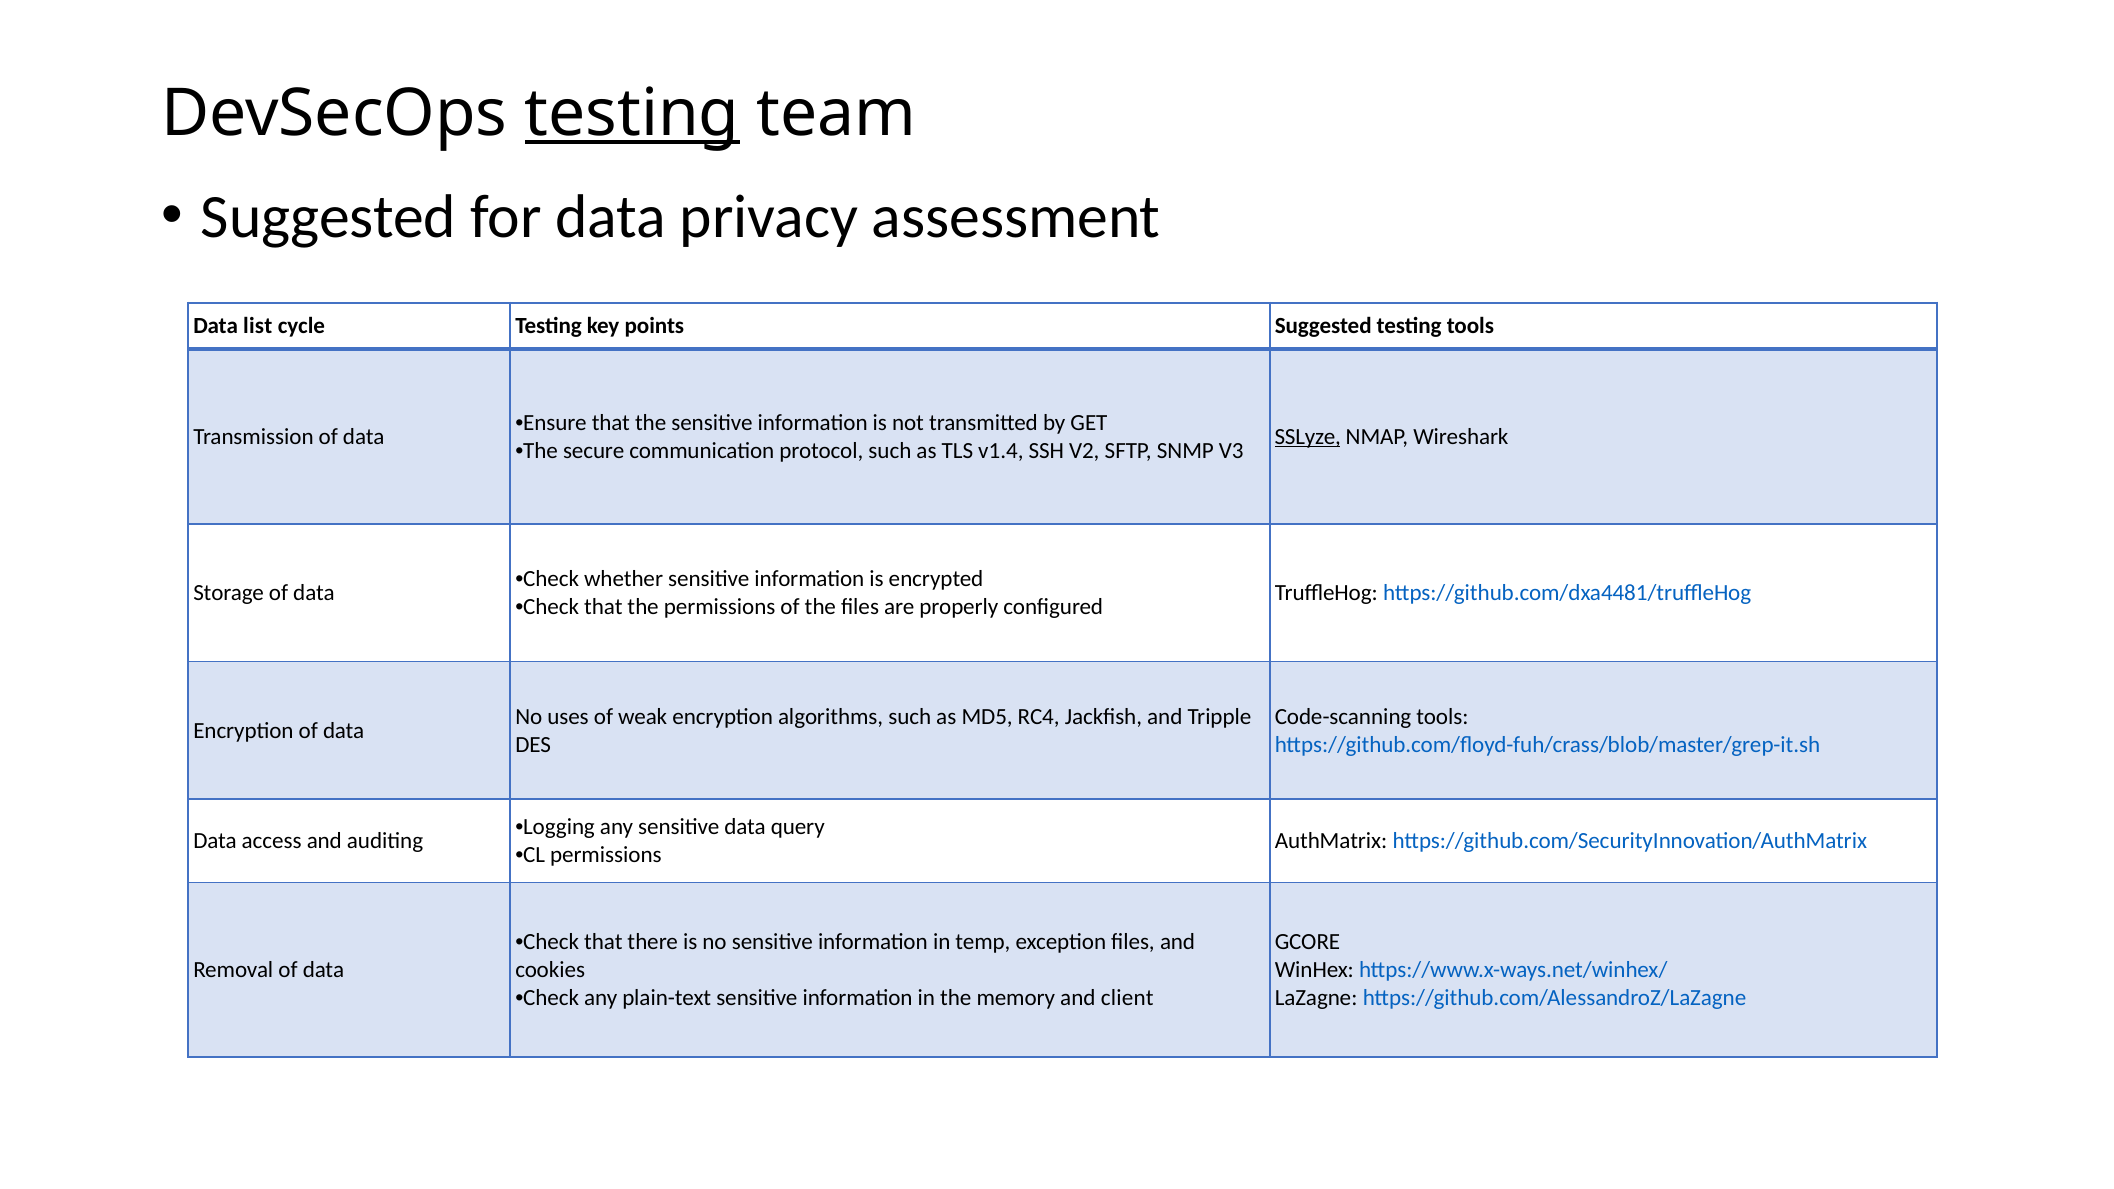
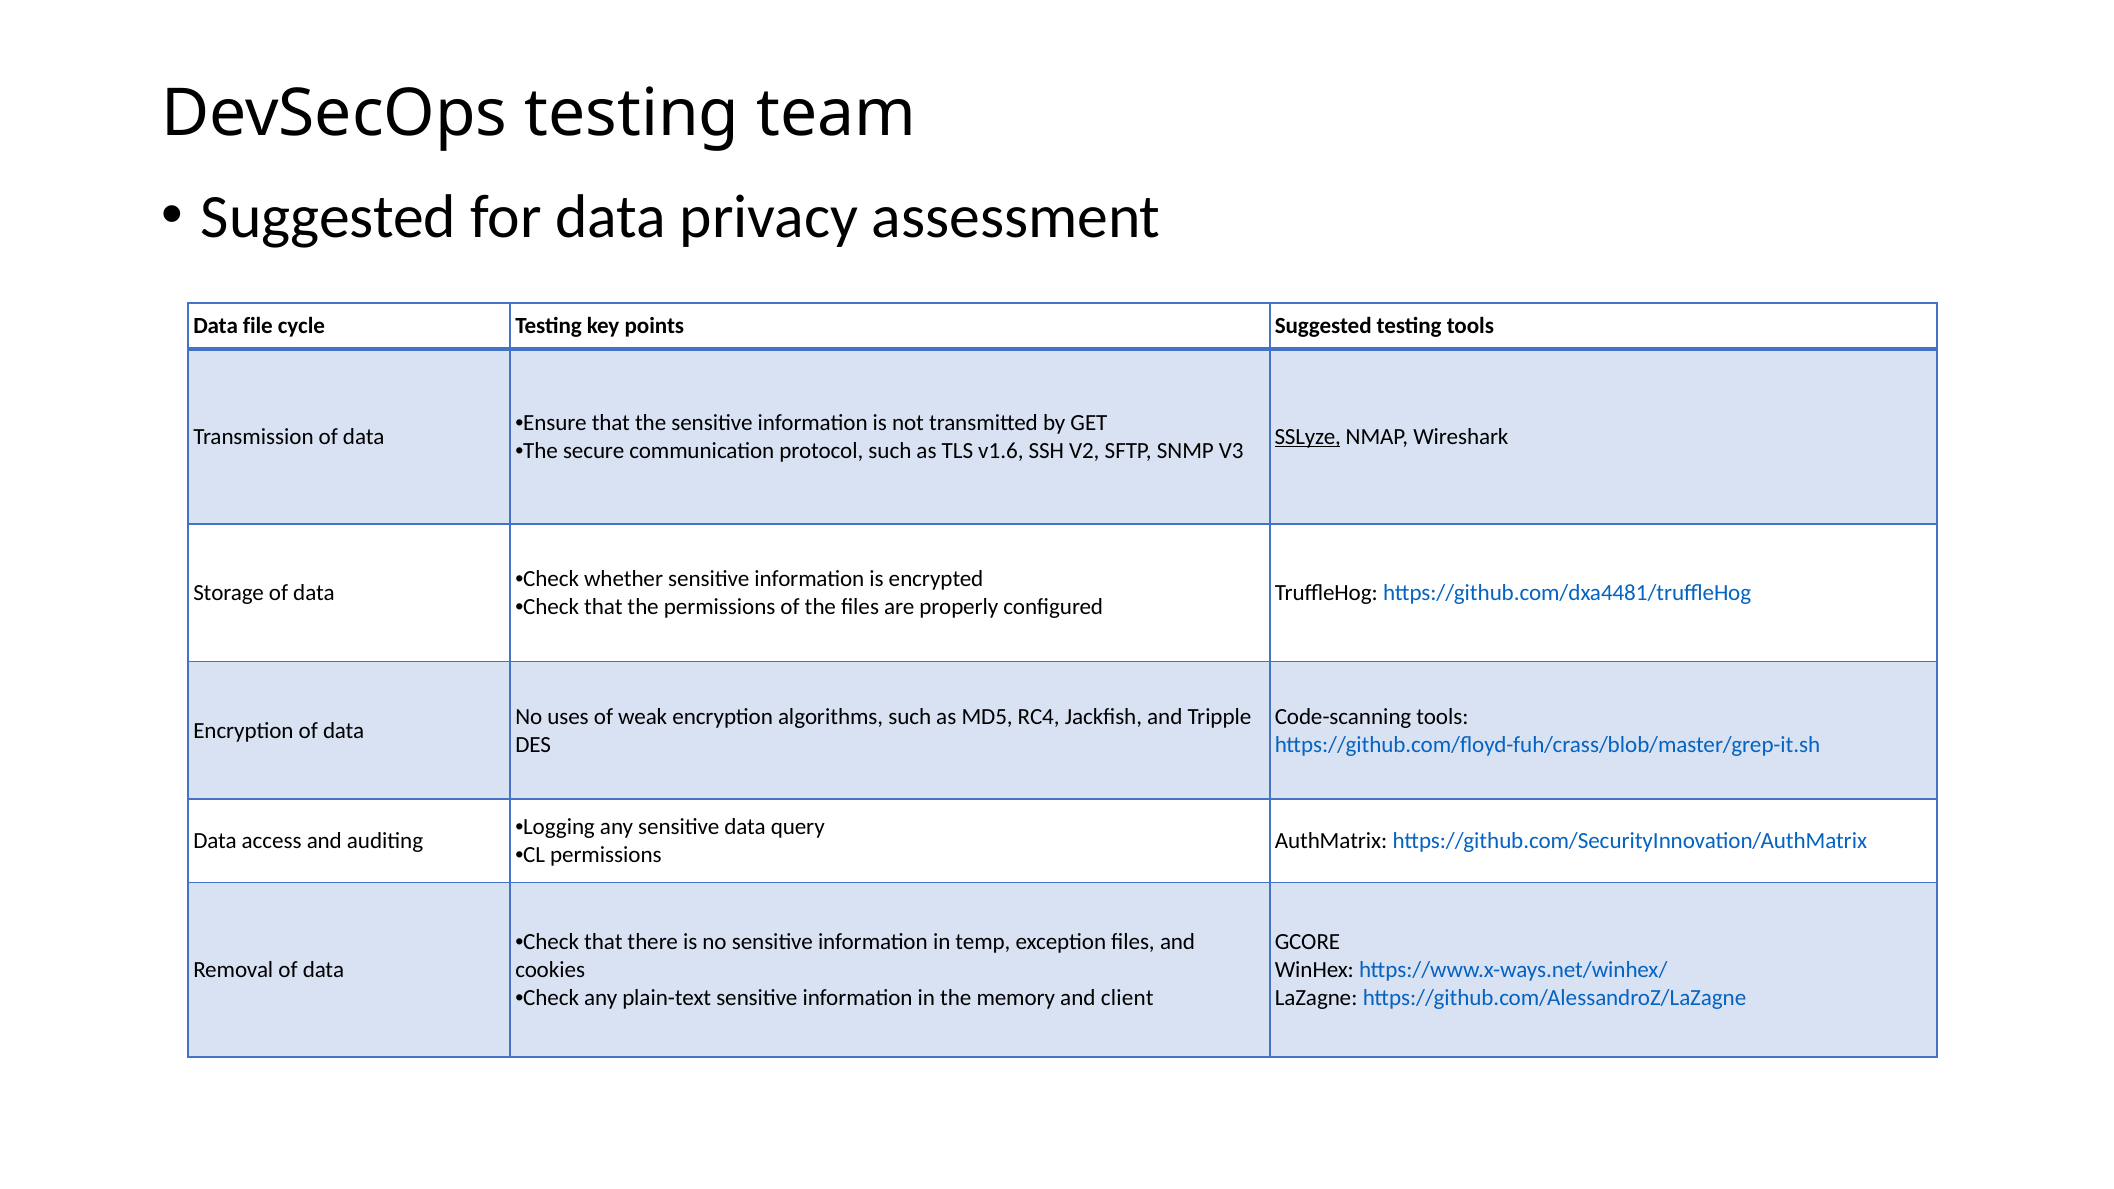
testing at (632, 114) underline: present -> none
list: list -> file
v1.4: v1.4 -> v1.6
